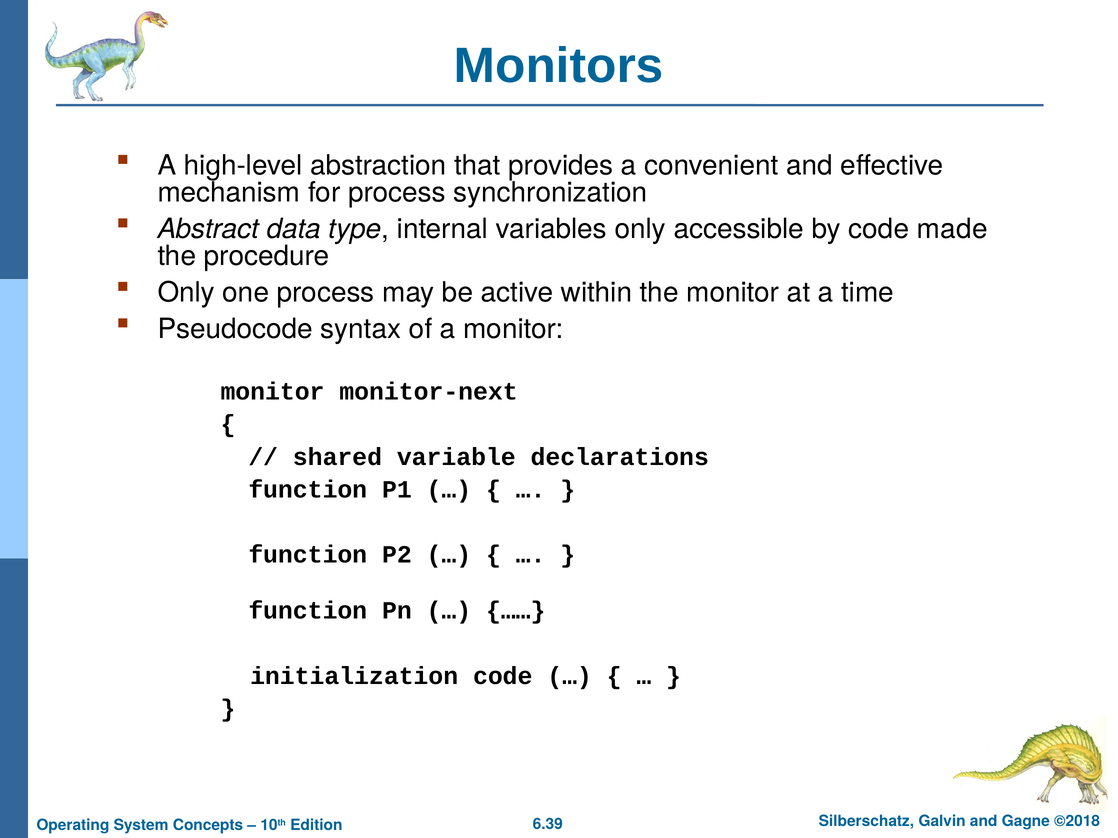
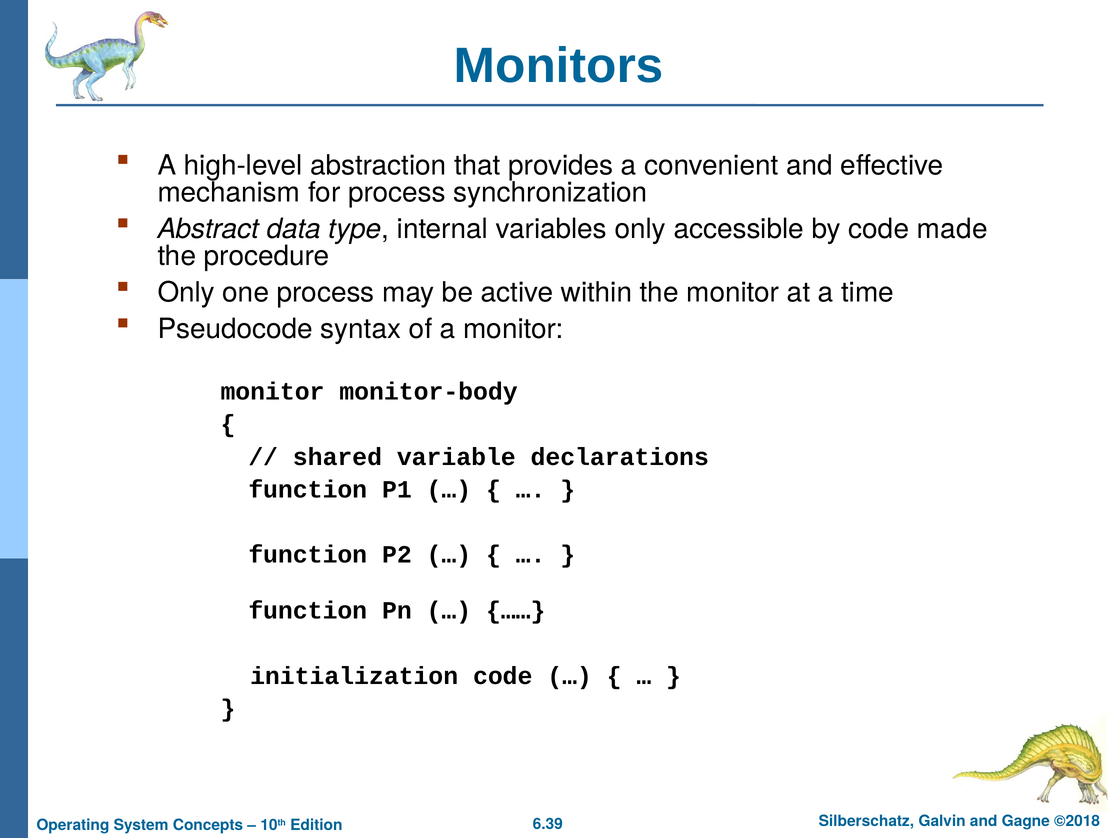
monitor-next: monitor-next -> monitor-body
